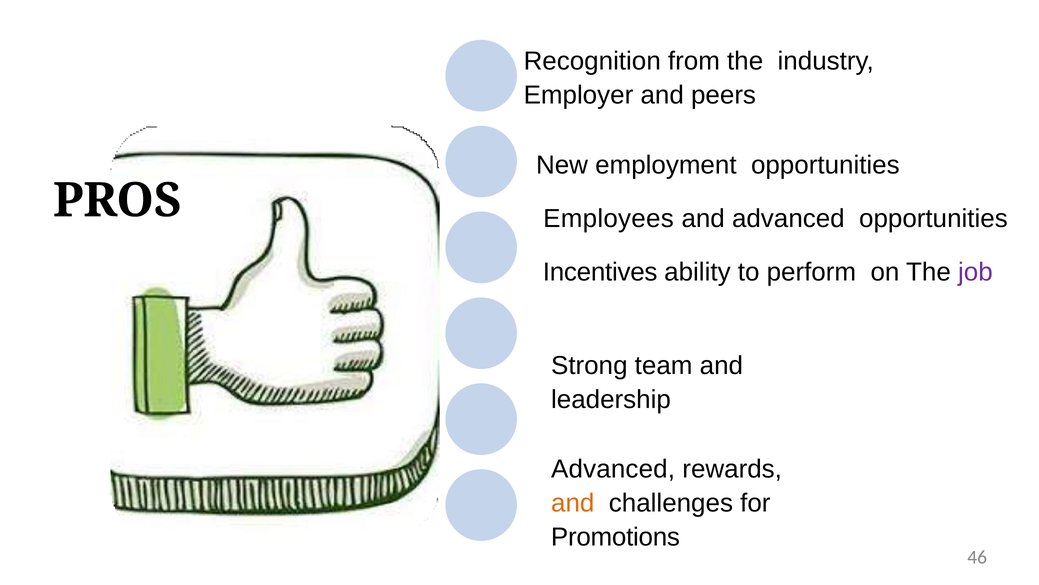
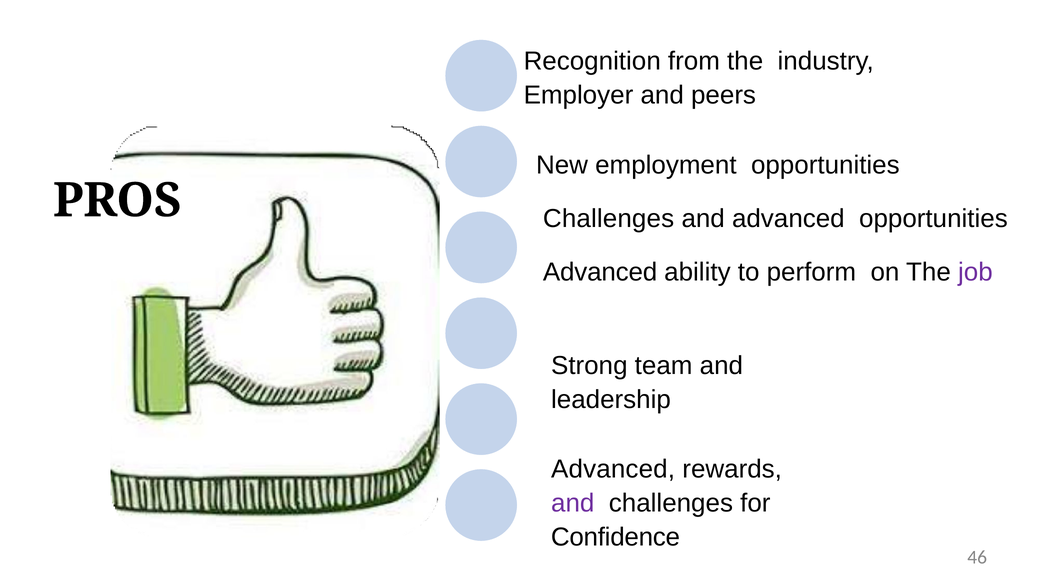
Employees at (608, 219): Employees -> Challenges
Incentives at (600, 272): Incentives -> Advanced
and at (573, 503) colour: orange -> purple
Promotions: Promotions -> Confidence
